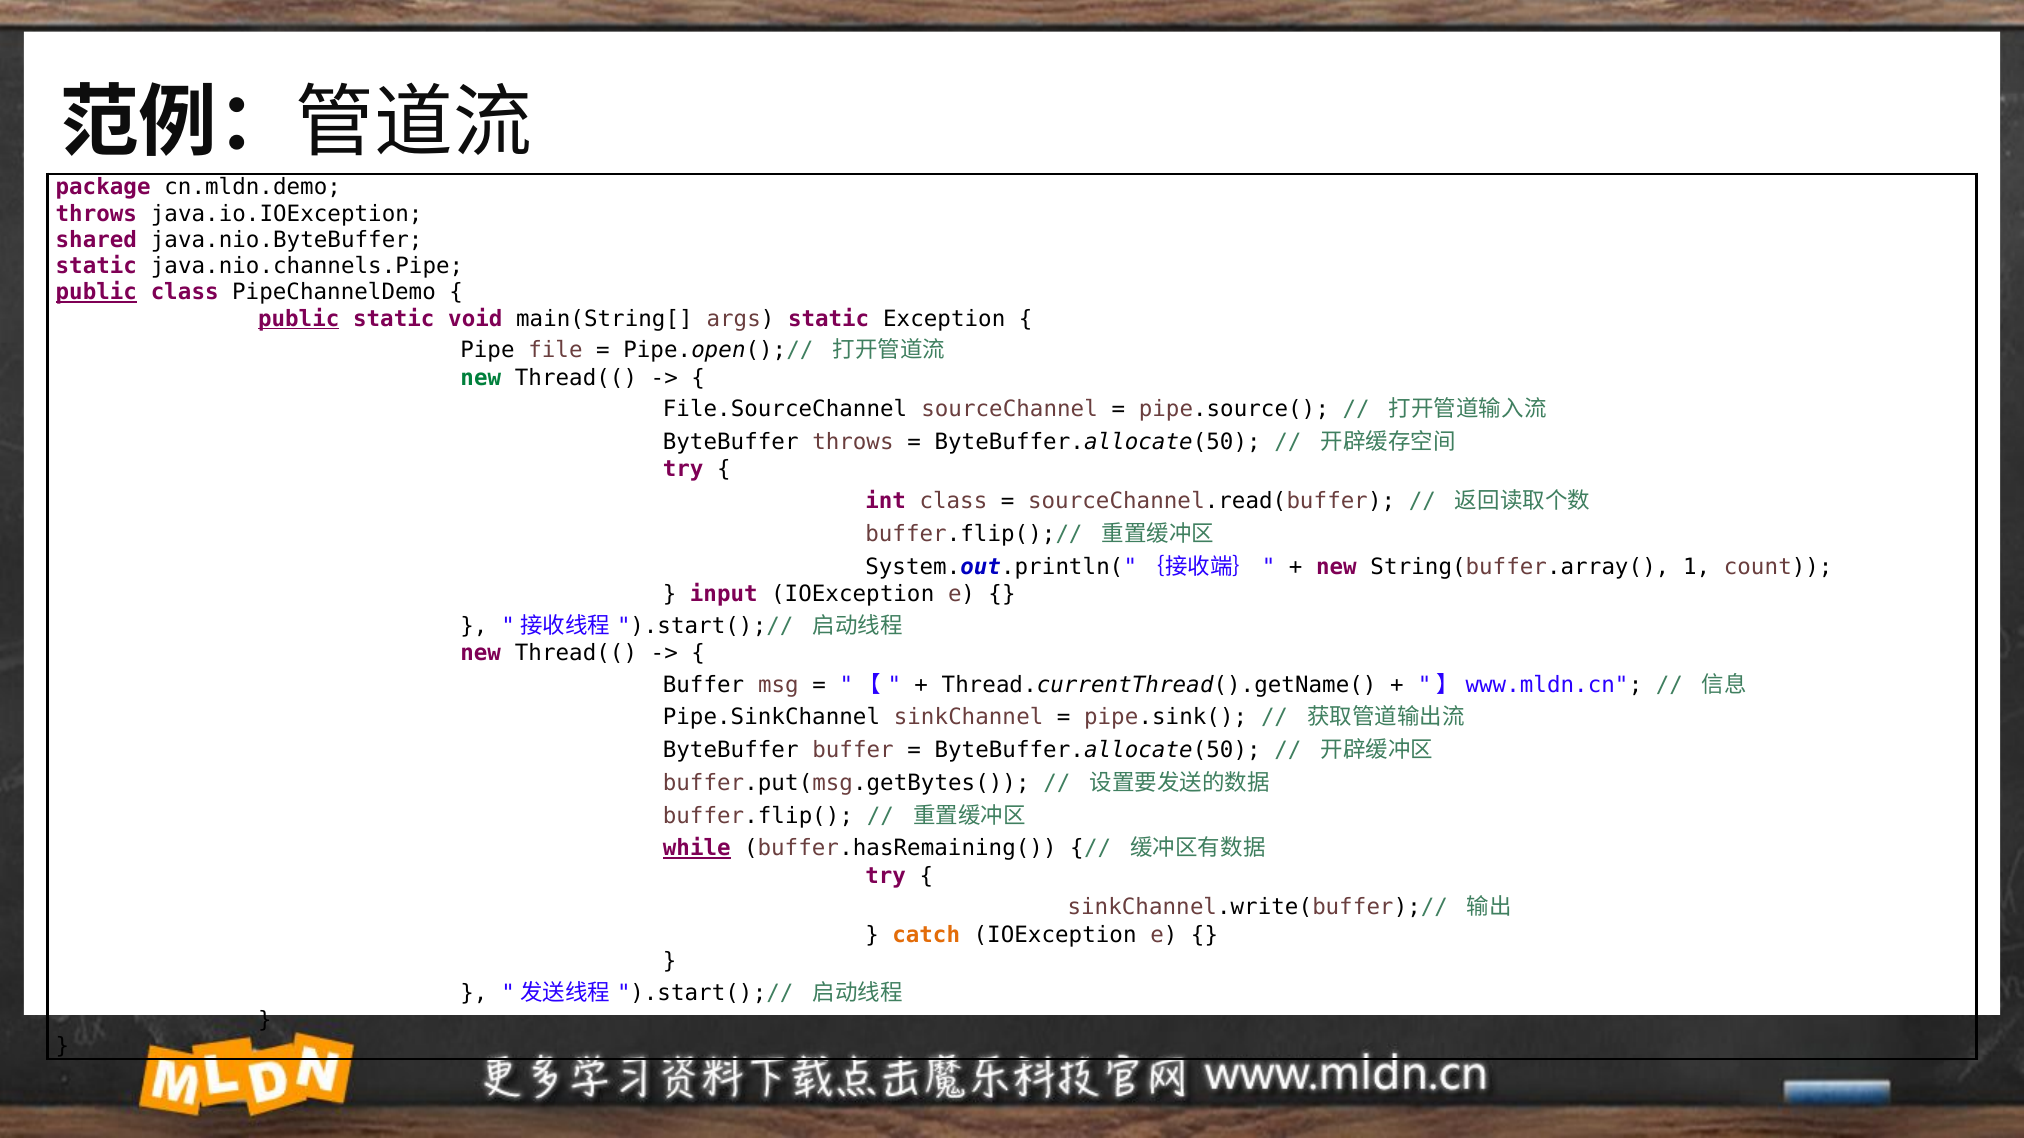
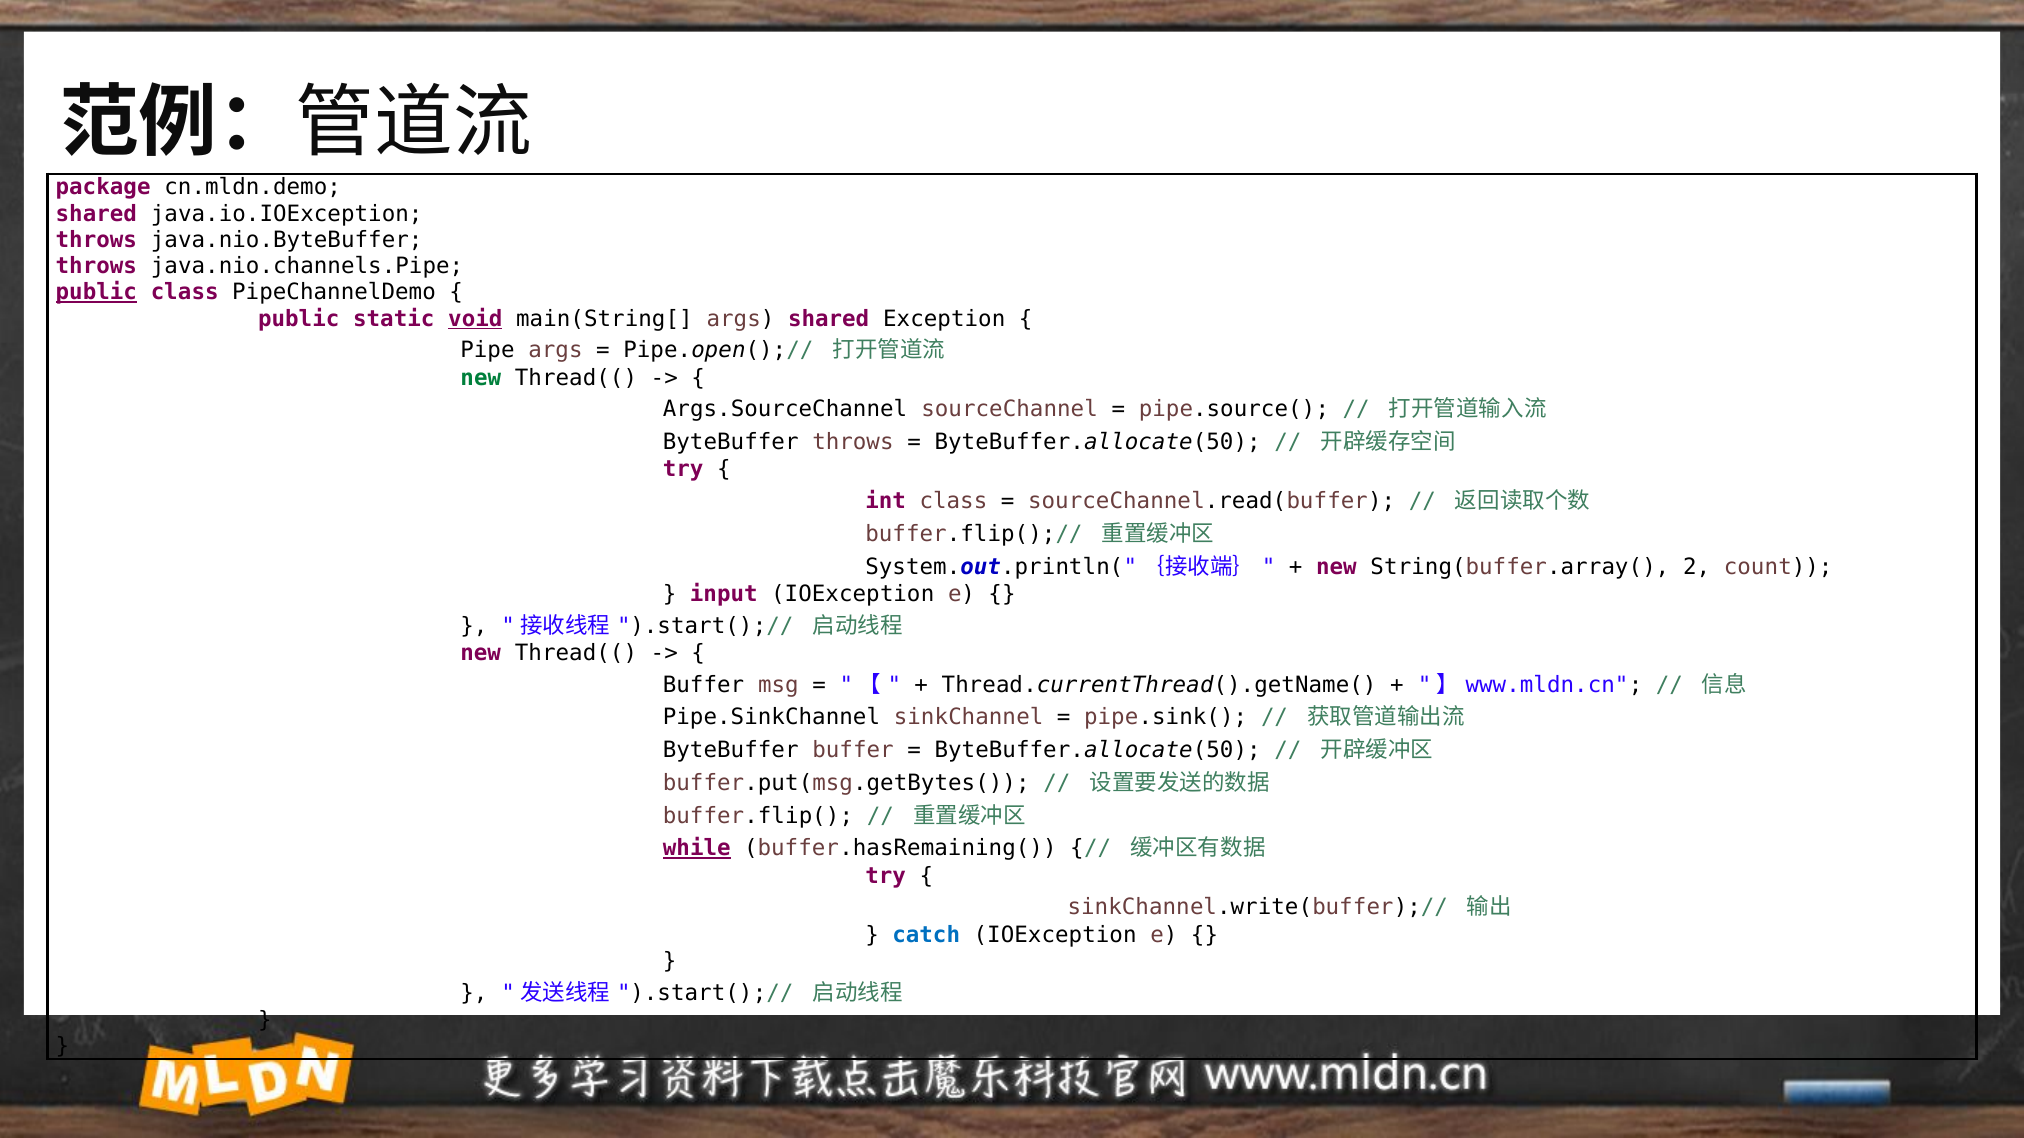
throws at (96, 214): throws -> shared
shared at (96, 240): shared -> throws
static at (96, 266): static -> throws
public at (299, 319) underline: present -> none
void underline: none -> present
args static: static -> shared
Pipe file: file -> args
File.SourceChannel: File.SourceChannel -> Args.SourceChannel
1: 1 -> 2
catch colour: orange -> blue
